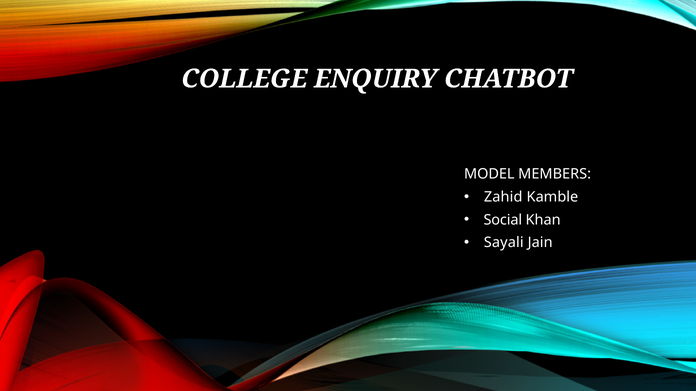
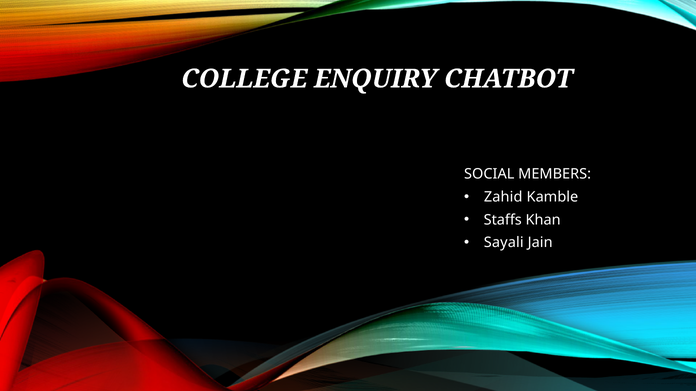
MODEL: MODEL -> SOCIAL
Social: Social -> Staffs
